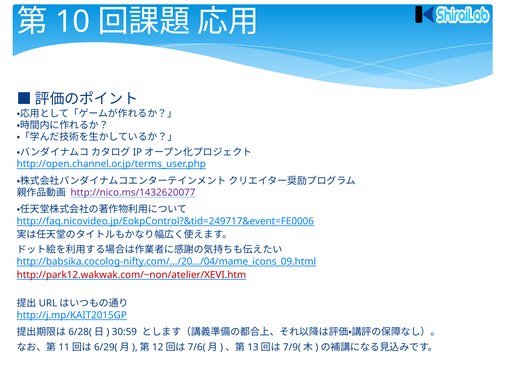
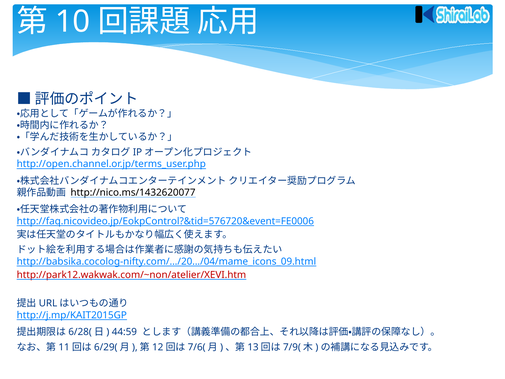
http://nico.ms/1432620077 colour: purple -> black
http://faq.nicovideo.jp/EokpControl?&tid=249717&event=FE0006: http://faq.nicovideo.jp/EokpControl?&tid=249717&event=FE0006 -> http://faq.nicovideo.jp/EokpControl?&tid=576720&event=FE0006
30:59: 30:59 -> 44:59
